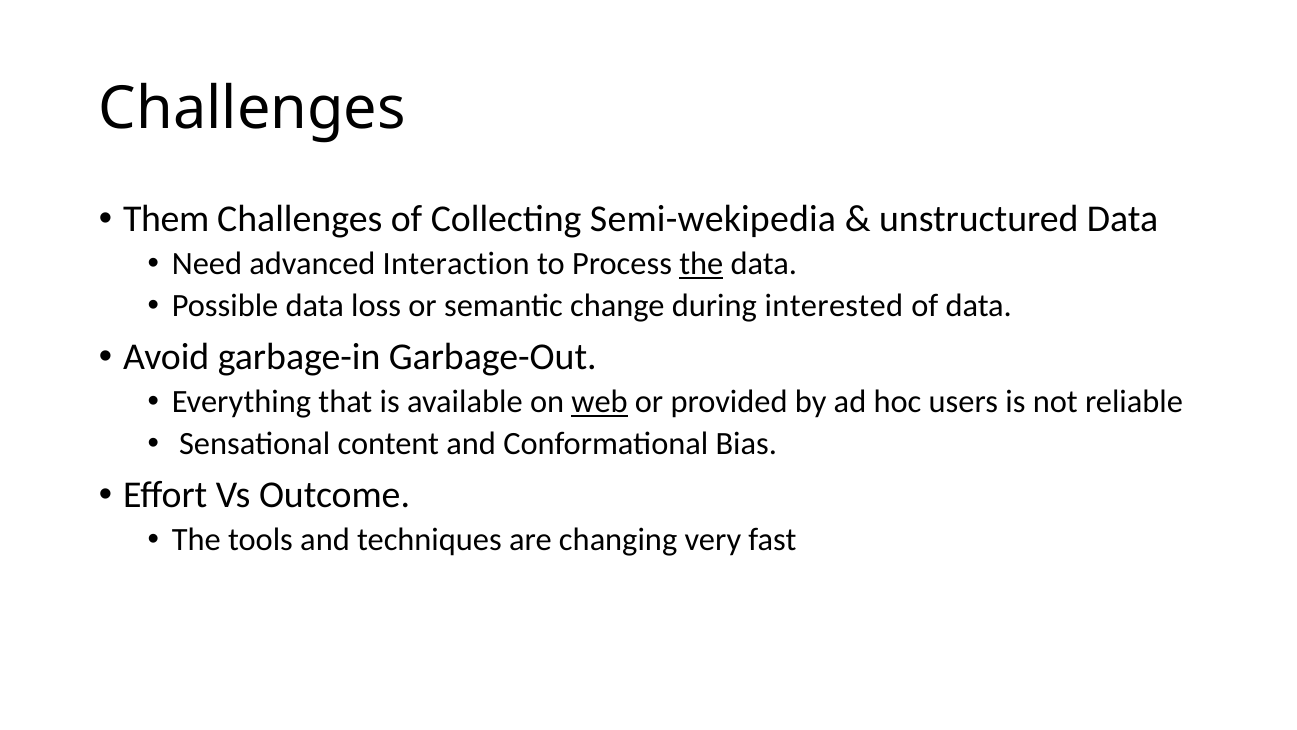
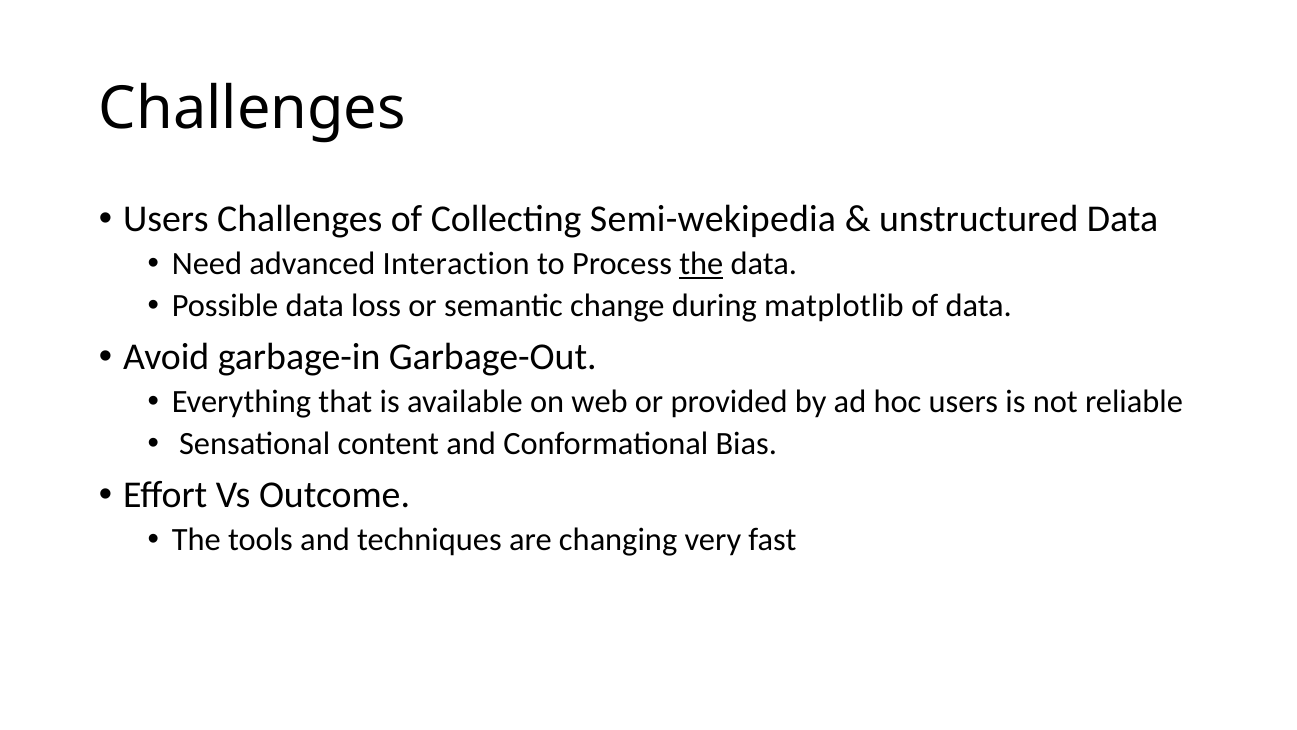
Them at (166, 219): Them -> Users
interested: interested -> matplotlib
web underline: present -> none
